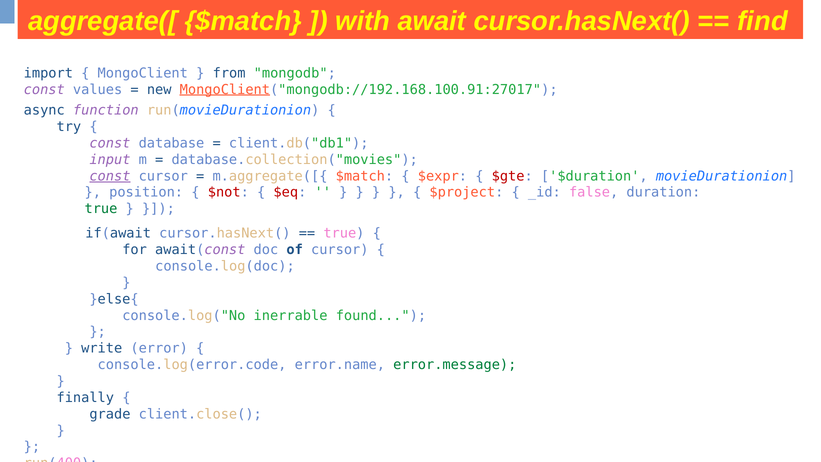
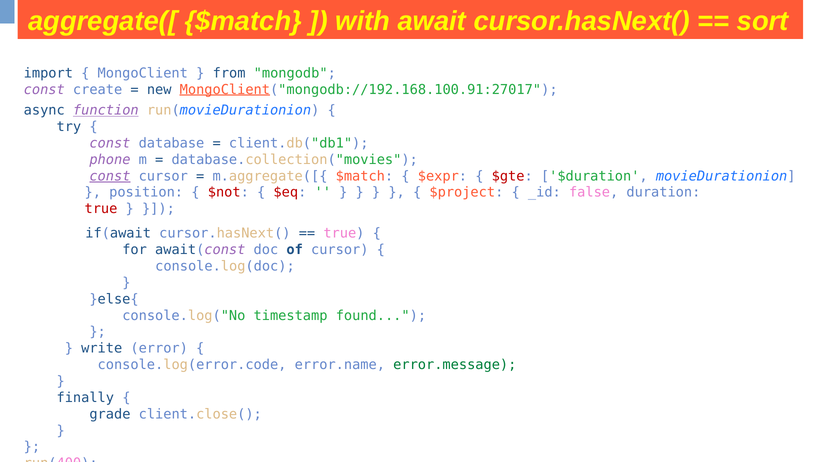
find: find -> sort
values: values -> create
function underline: none -> present
input: input -> phone
true at (101, 209) colour: green -> red
inerrable: inerrable -> timestamp
